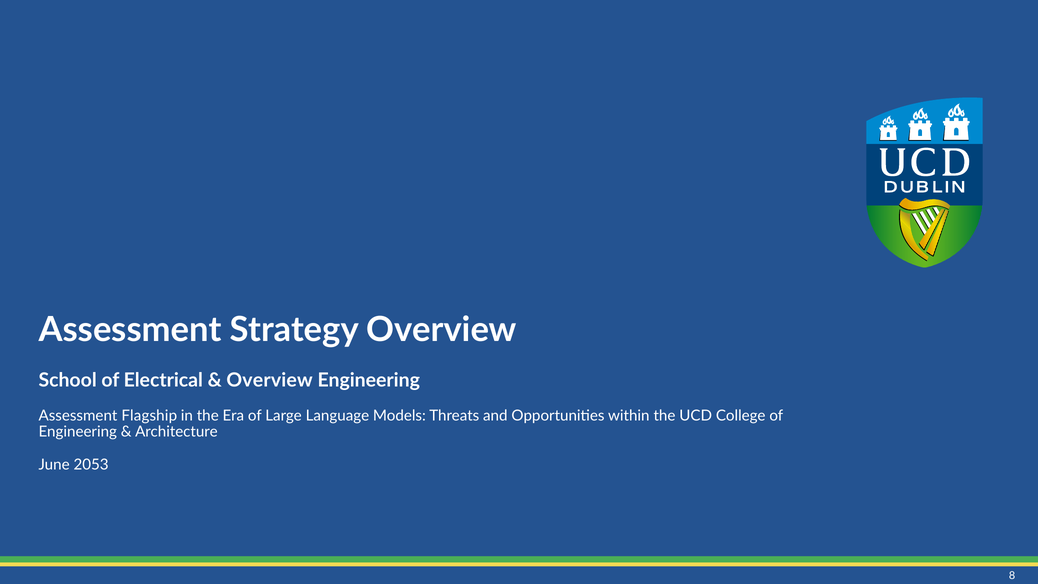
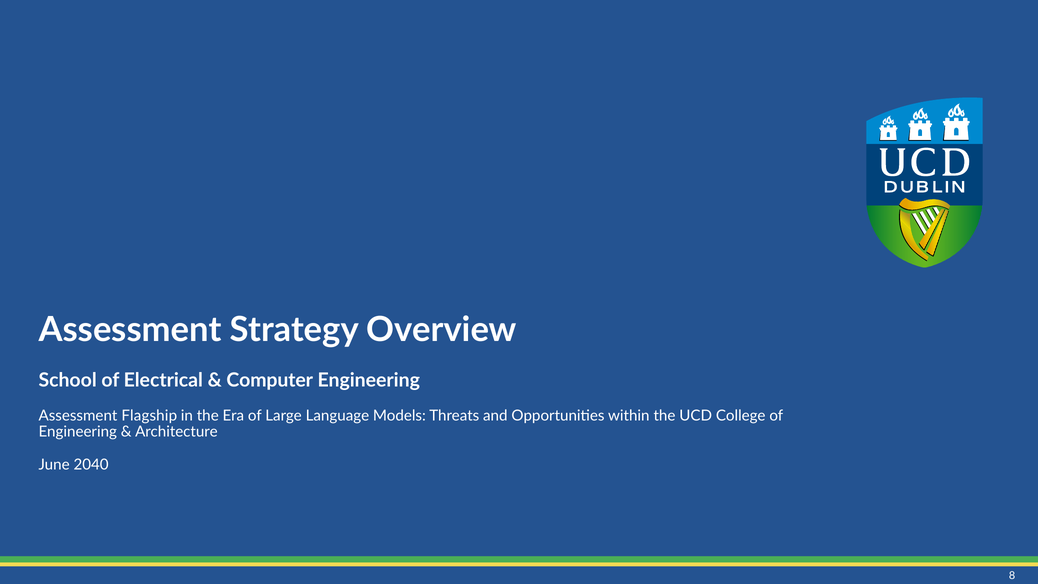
Overview at (270, 380): Overview -> Computer
2053: 2053 -> 2040
